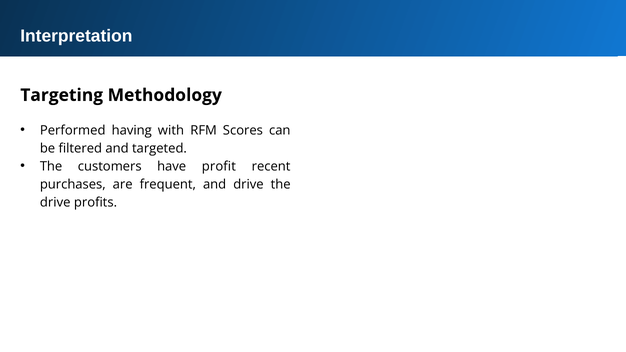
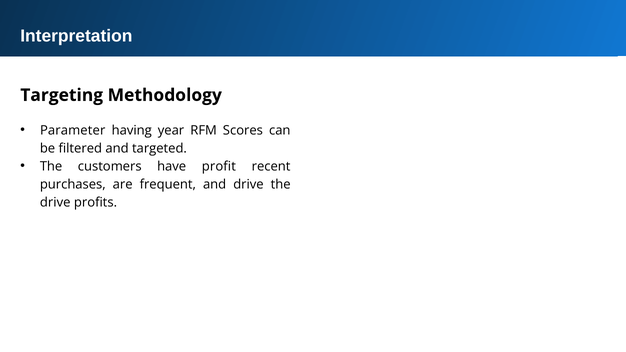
Performed: Performed -> Parameter
with: with -> year
